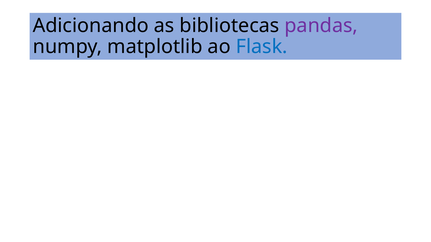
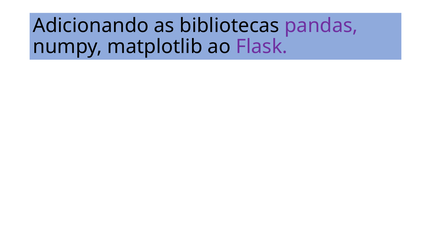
Flask colour: blue -> purple
